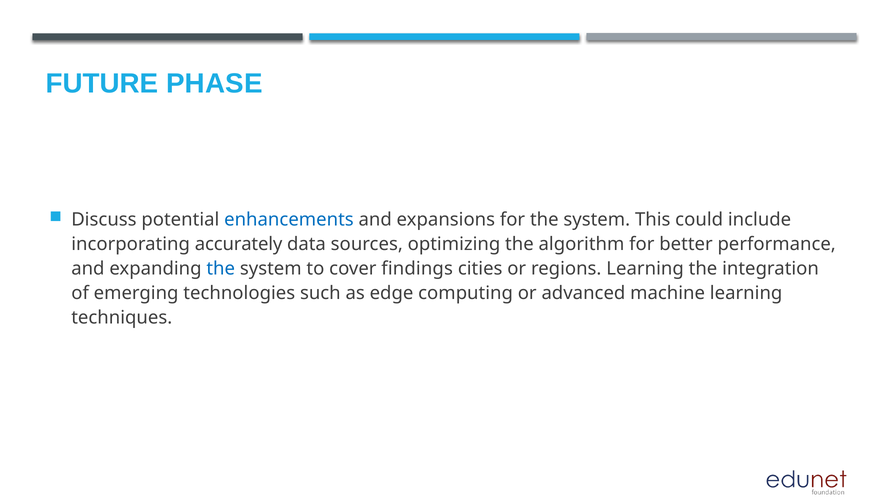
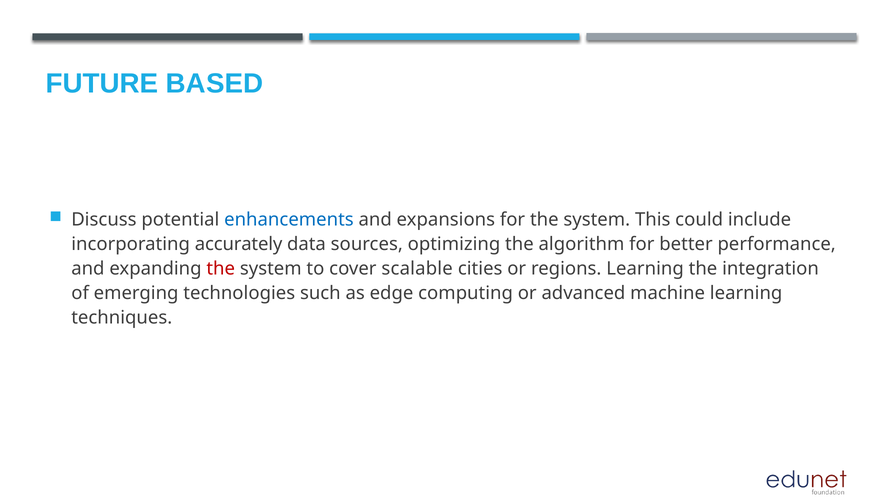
PHASE: PHASE -> BASED
the at (221, 269) colour: blue -> red
findings: findings -> scalable
